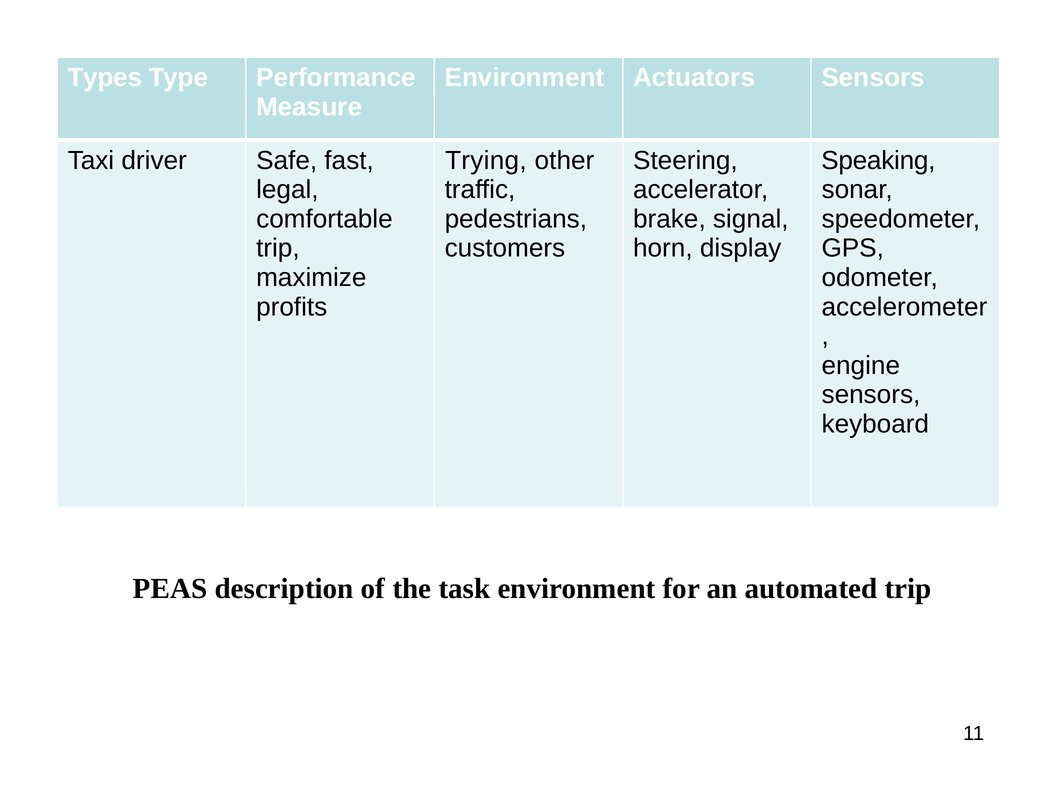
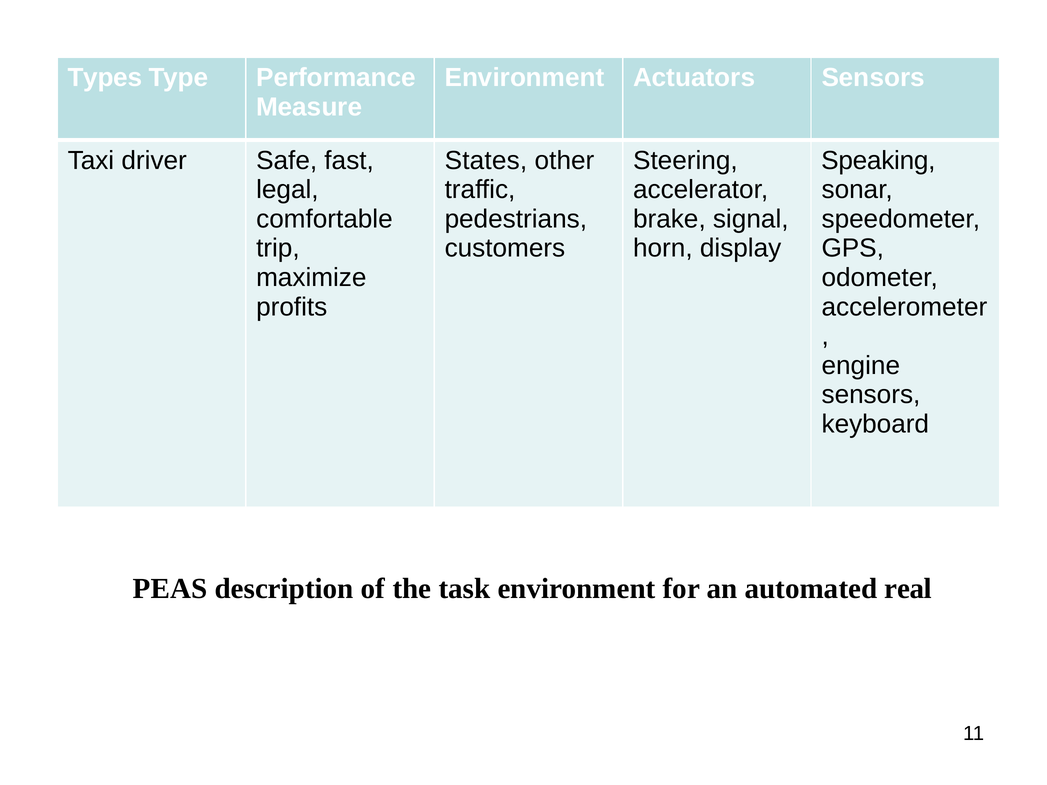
Trying: Trying -> States
automated trip: trip -> real
